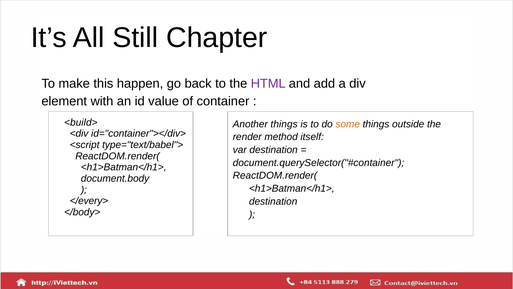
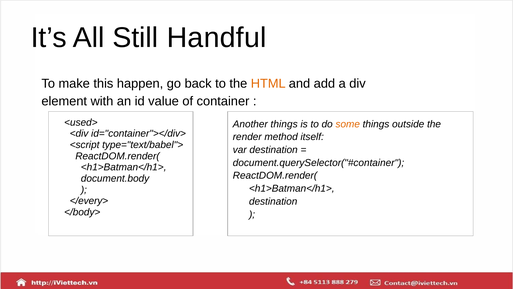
Chapter: Chapter -> Handful
HTML colour: purple -> orange
<build>: <build> -> <used>
